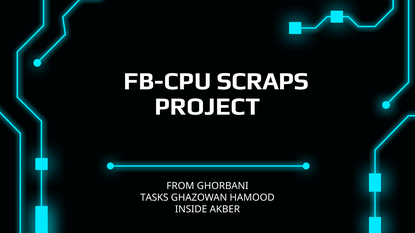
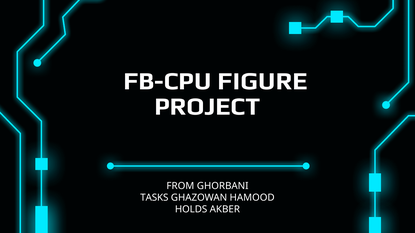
SCRAPS: SCRAPS -> FIGURE
INSIDE: INSIDE -> HOLDS
